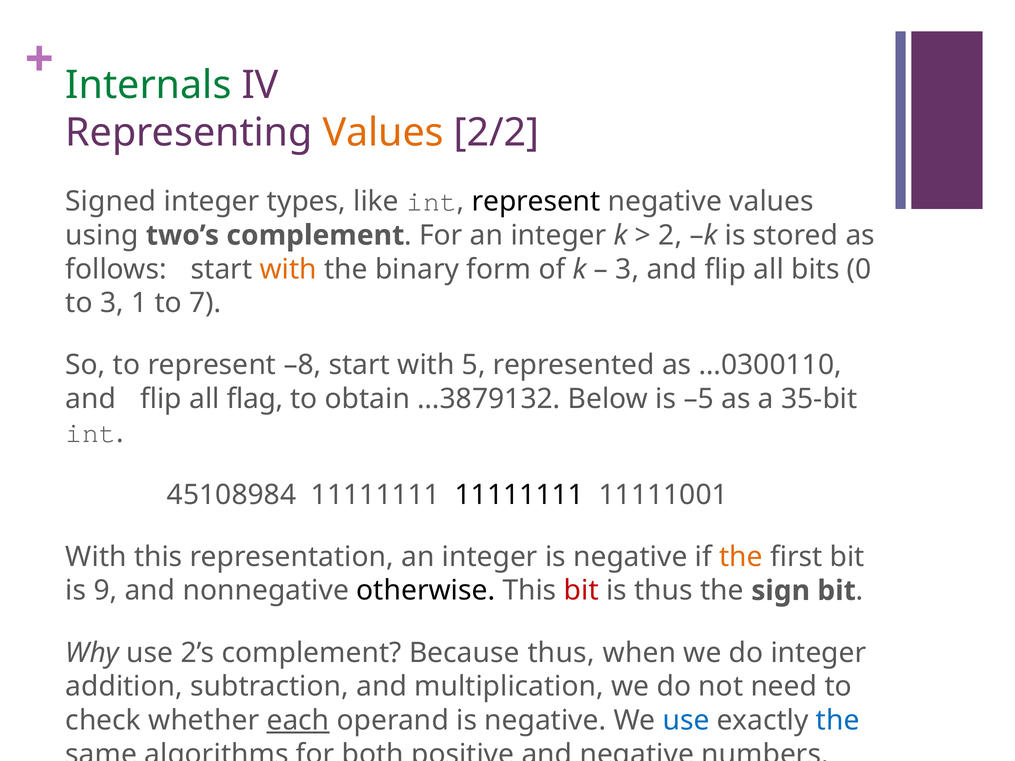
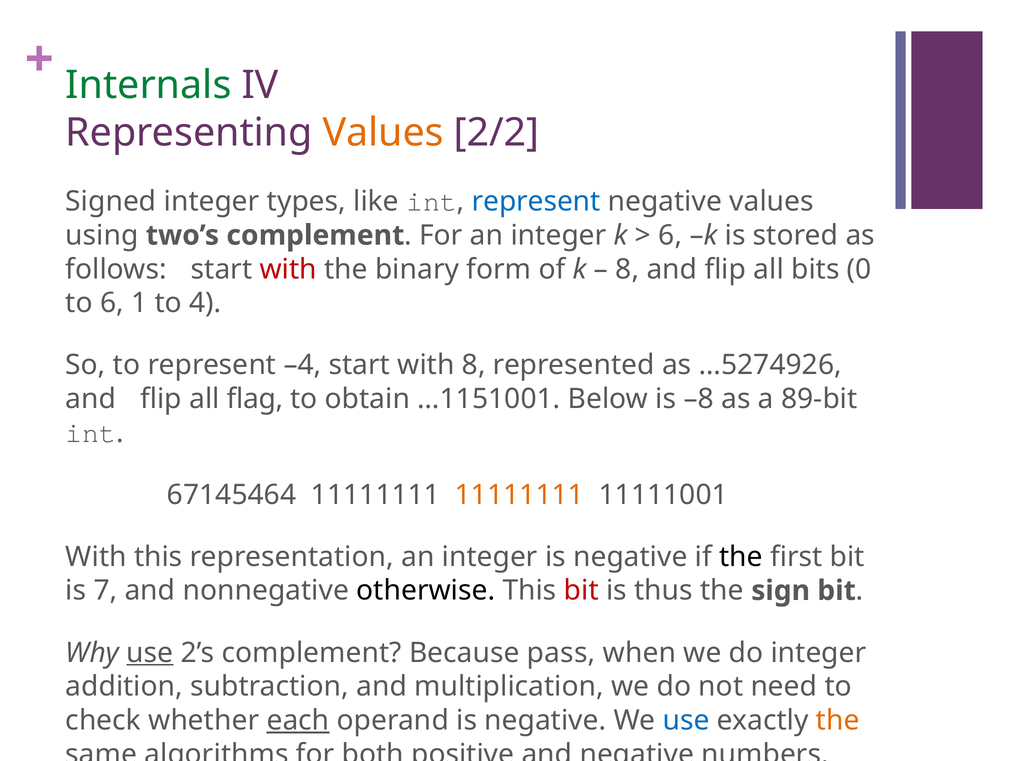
represent at (536, 202) colour: black -> blue
2 at (670, 235): 2 -> 6
with at (288, 269) colour: orange -> red
3 at (627, 269): 3 -> 8
to 3: 3 -> 6
7: 7 -> 4
–8: –8 -> –4
with 5: 5 -> 8
…0300110: …0300110 -> …5274926
…3879132: …3879132 -> …1151001
–5: –5 -> –8
35-bit: 35-bit -> 89-bit
45108984: 45108984 -> 67145464
11111111 at (519, 495) colour: black -> orange
the at (741, 557) colour: orange -> black
9: 9 -> 7
use at (150, 653) underline: none -> present
Because thus: thus -> pass
the at (838, 721) colour: blue -> orange
